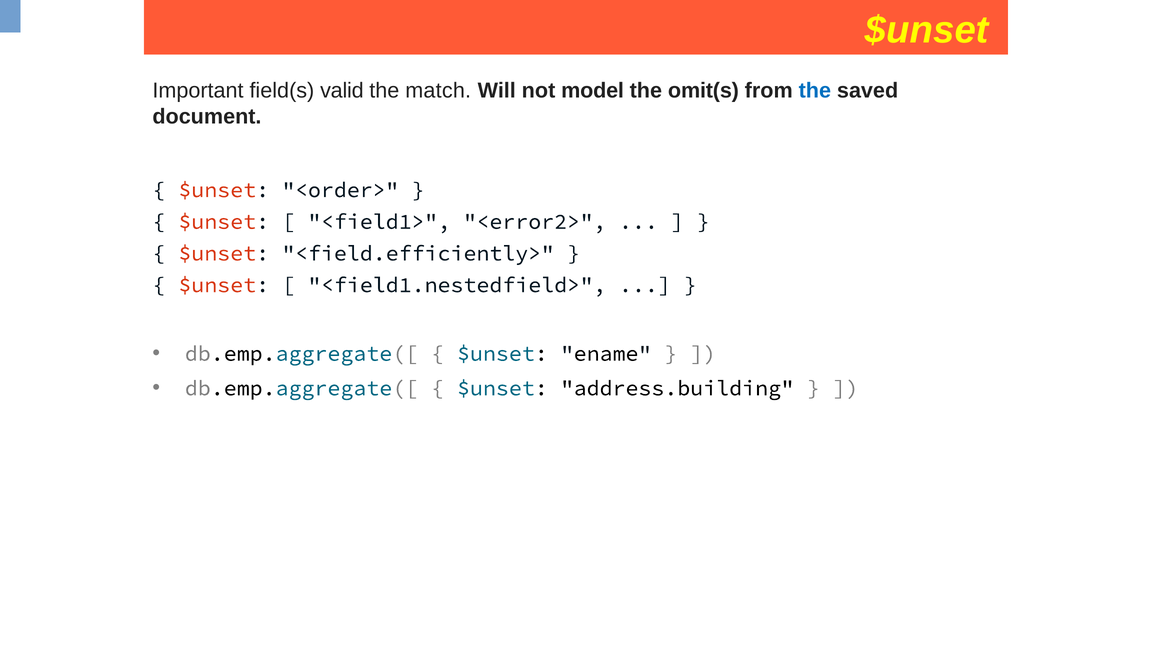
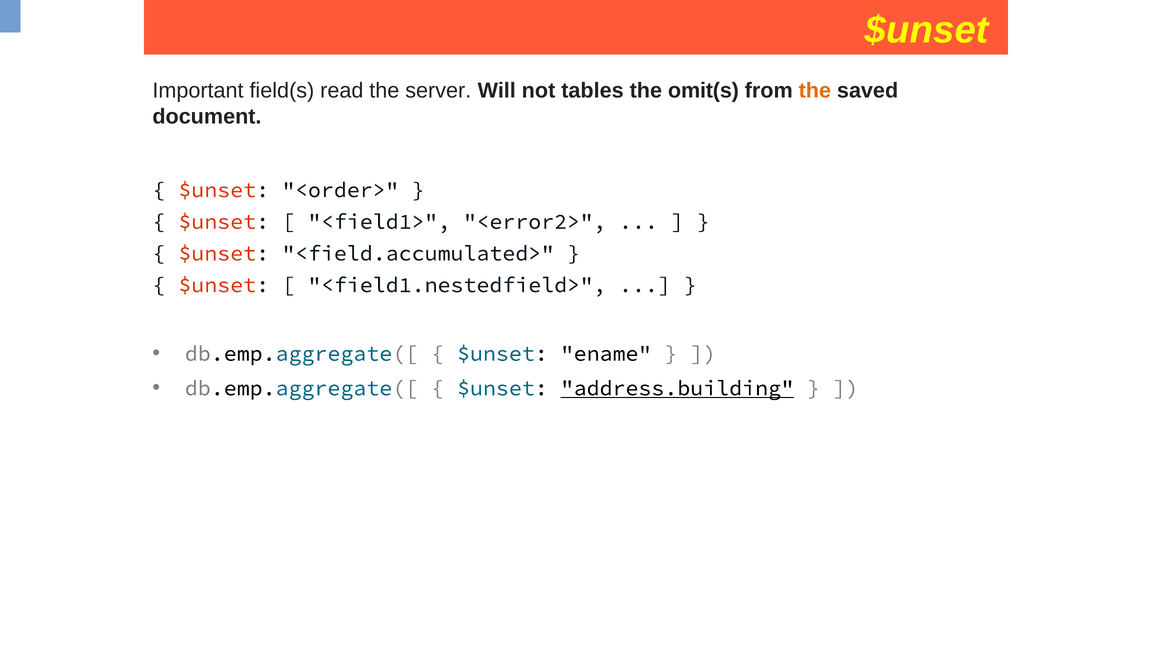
valid: valid -> read
match: match -> server
model: model -> tables
the at (815, 91) colour: blue -> orange
<field.efficiently>: <field.efficiently> -> <field.accumulated>
address.building underline: none -> present
